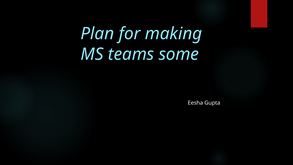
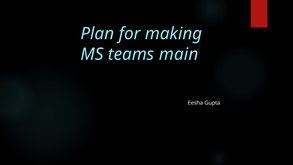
some: some -> main
